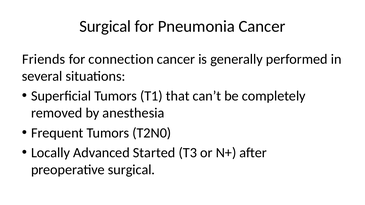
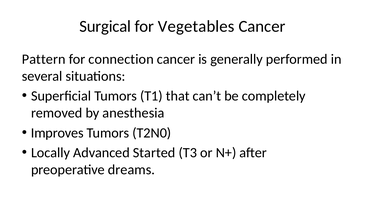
Pneumonia: Pneumonia -> Vegetables
Friends: Friends -> Pattern
Frequent: Frequent -> Improves
preoperative surgical: surgical -> dreams
